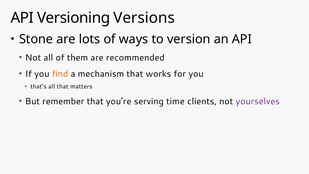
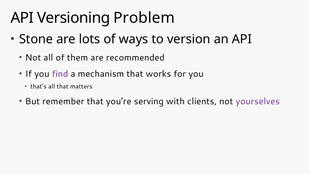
Versions: Versions -> Problem
find colour: orange -> purple
time: time -> with
